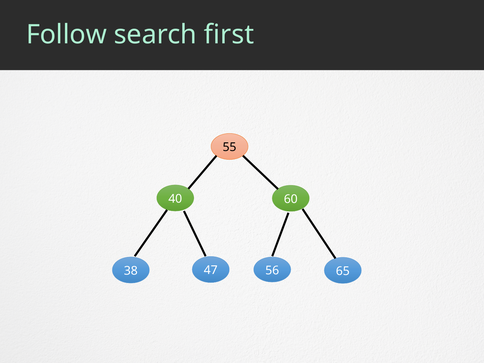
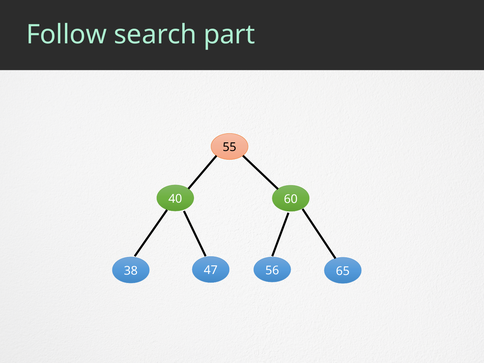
first: first -> part
